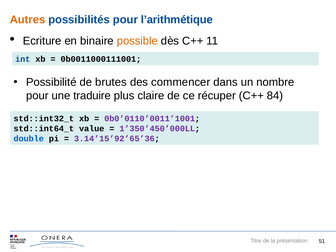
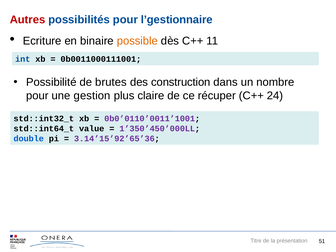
Autres colour: orange -> red
l’arithmétique: l’arithmétique -> l’gestionnaire
commencer: commencer -> construction
traduire: traduire -> gestion
84: 84 -> 24
